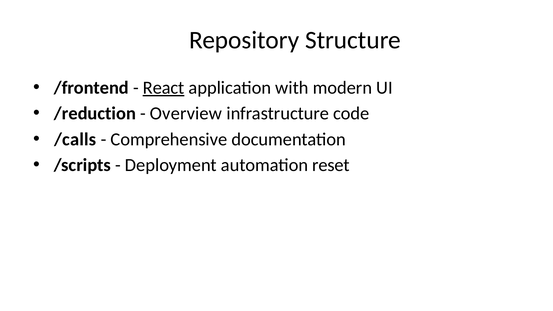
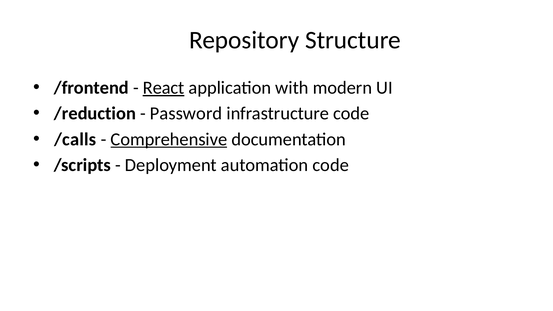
Overview: Overview -> Password
Comprehensive underline: none -> present
automation reset: reset -> code
